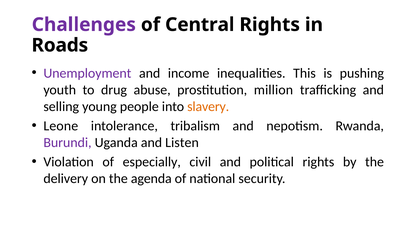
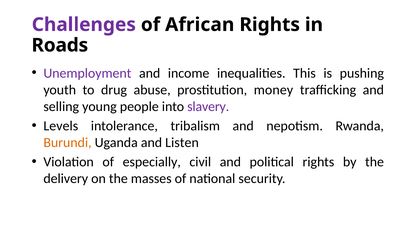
Central: Central -> African
million: million -> money
slavery colour: orange -> purple
Leone: Leone -> Levels
Burundi colour: purple -> orange
agenda: agenda -> masses
